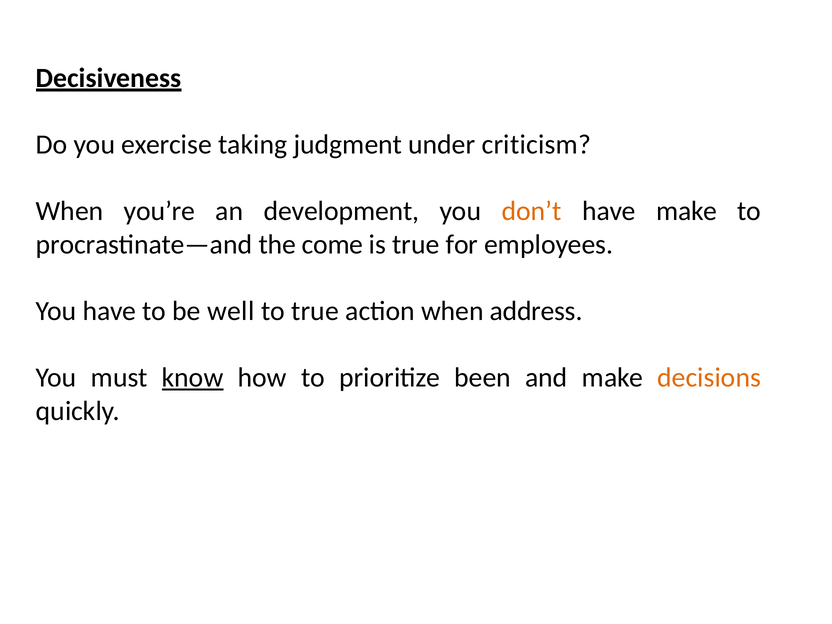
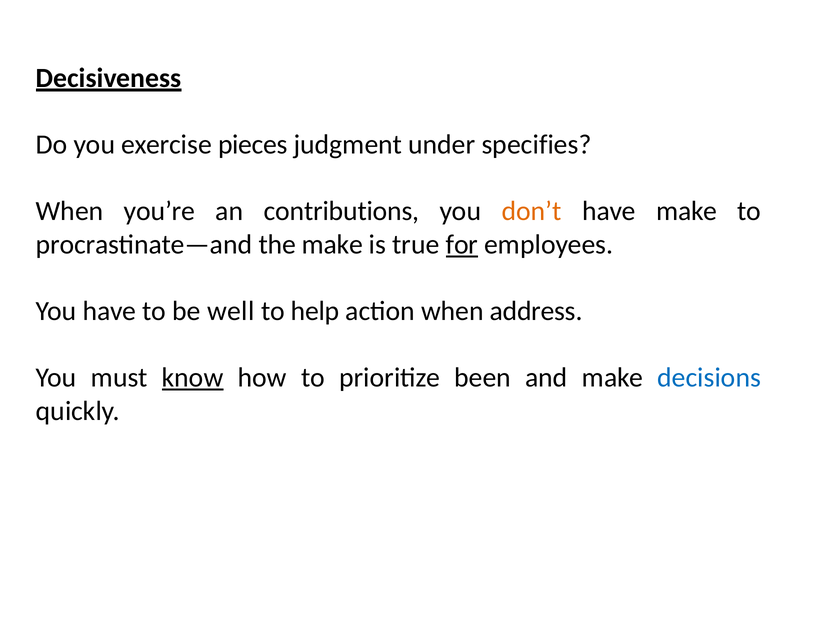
taking: taking -> pieces
criticism: criticism -> specifies
development: development -> contributions
the come: come -> make
for underline: none -> present
to true: true -> help
decisions colour: orange -> blue
